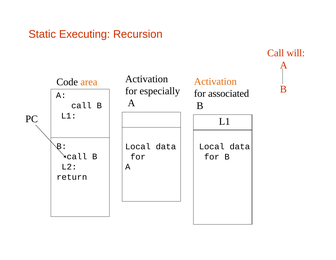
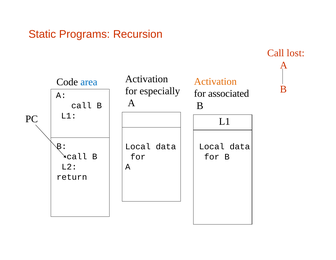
Executing: Executing -> Programs
will: will -> lost
area colour: orange -> blue
